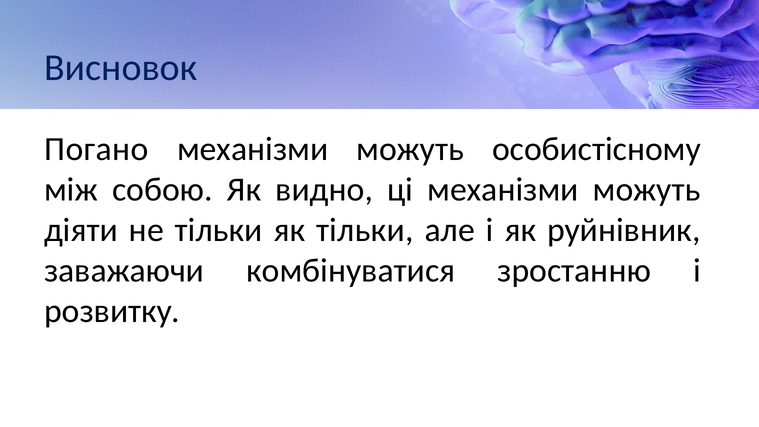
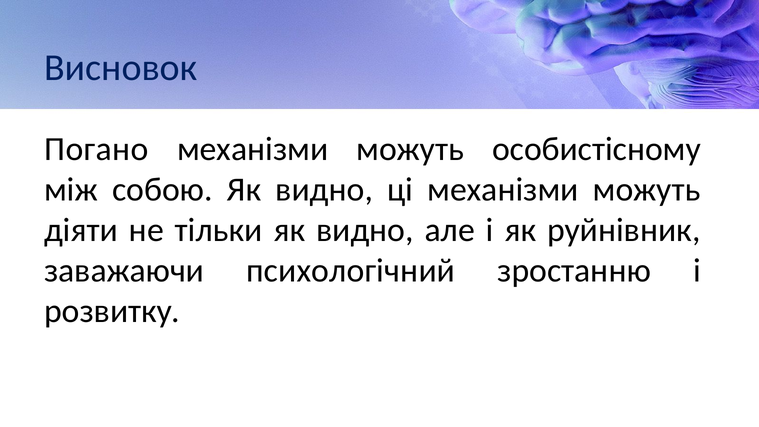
тільки як тільки: тільки -> видно
комбінуватися: комбінуватися -> психологічний
